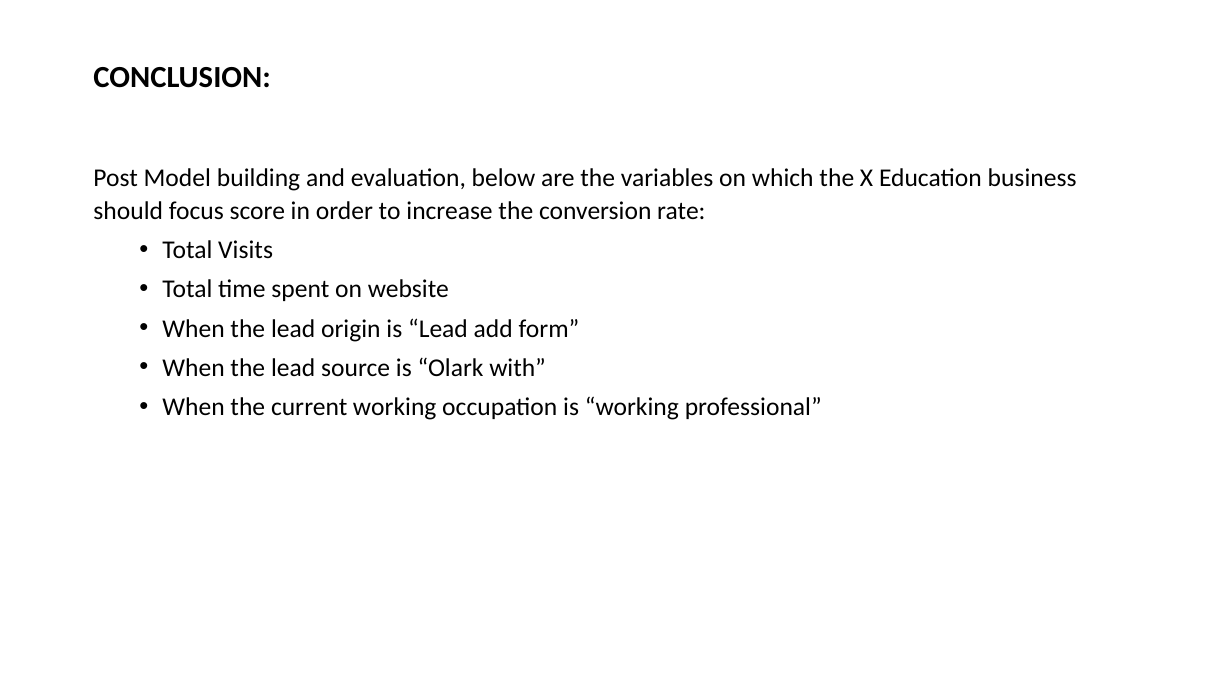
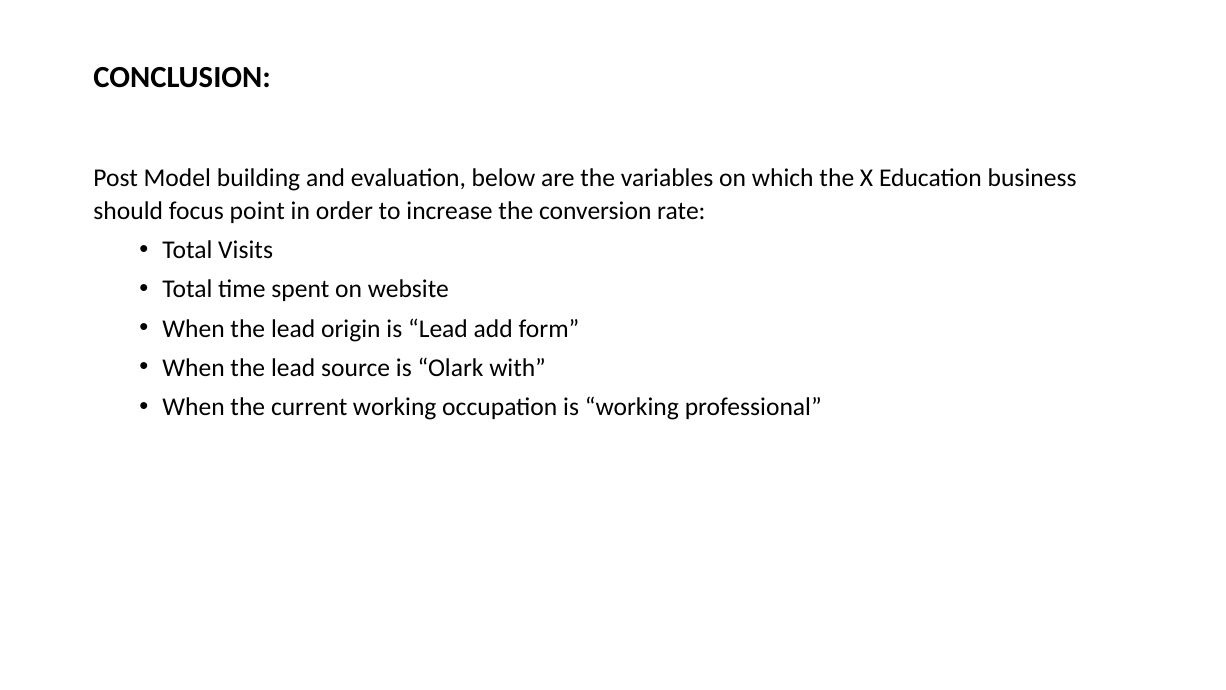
score: score -> point
